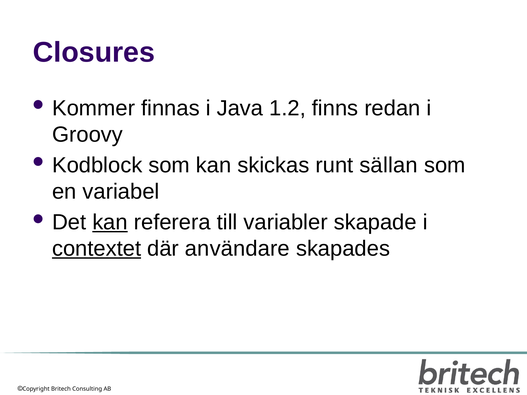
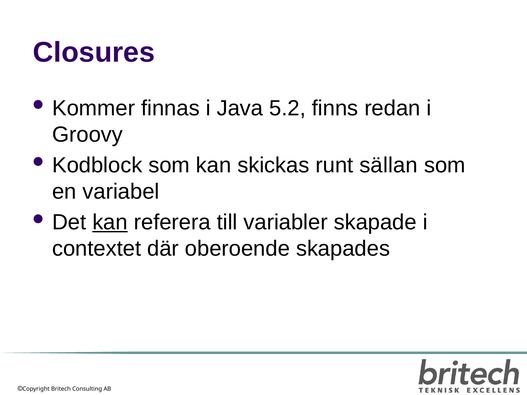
1.2: 1.2 -> 5.2
contextet underline: present -> none
användare: användare -> oberoende
